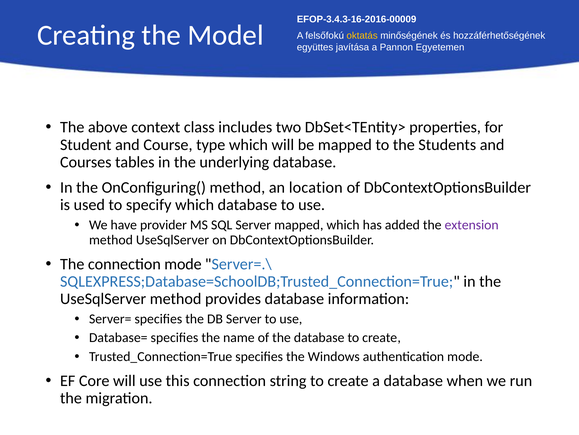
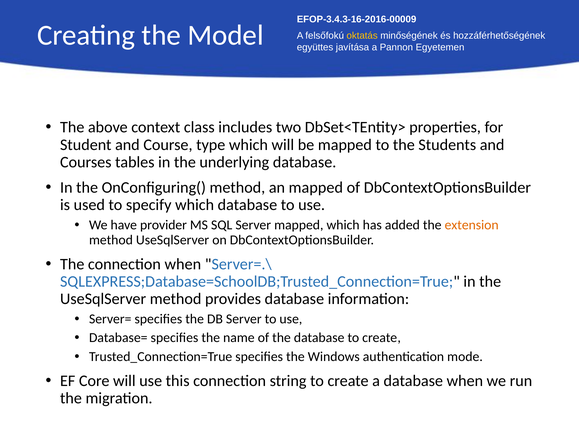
an location: location -> mapped
extension colour: purple -> orange
connection mode: mode -> when
